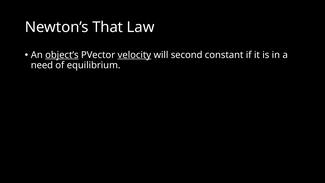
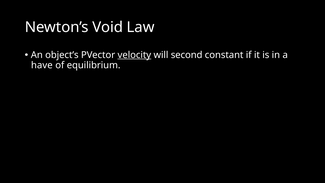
That: That -> Void
object’s underline: present -> none
need: need -> have
